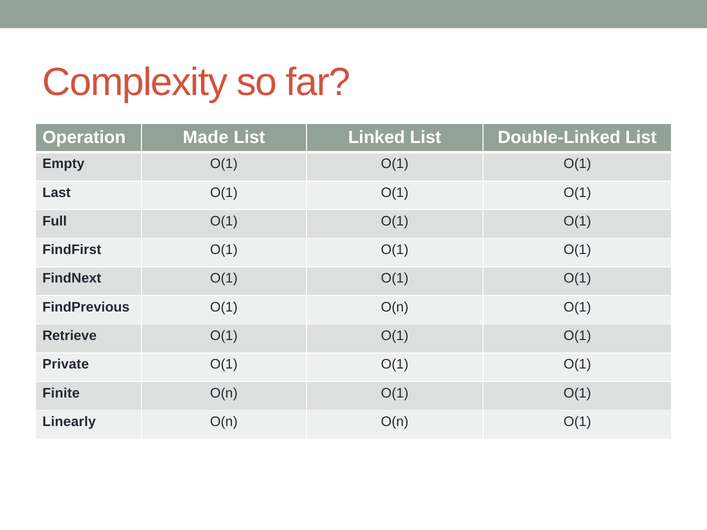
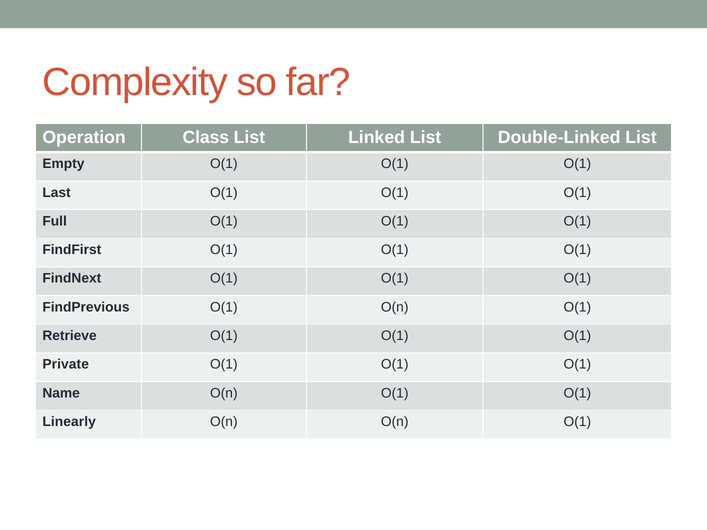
Made: Made -> Class
Finite: Finite -> Name
